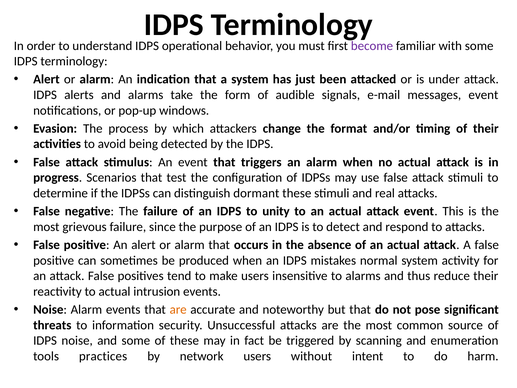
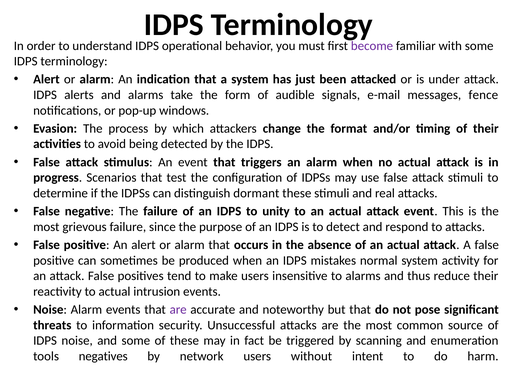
messages event: event -> fence
are at (178, 309) colour: orange -> purple
practices: practices -> negatives
